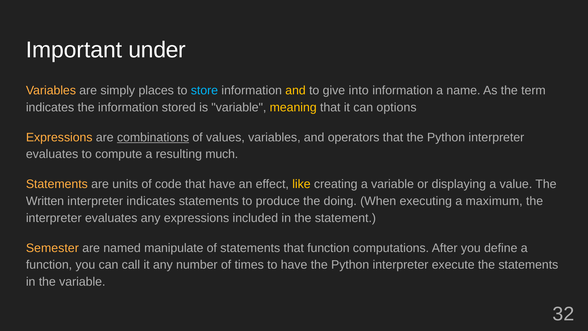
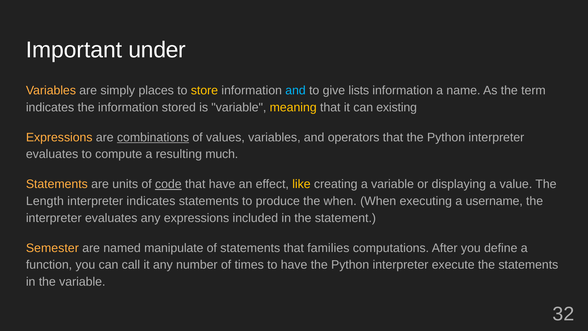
store colour: light blue -> yellow
and at (295, 90) colour: yellow -> light blue
into: into -> lists
options: options -> existing
code underline: none -> present
Written: Written -> Length
the doing: doing -> when
maximum: maximum -> username
that function: function -> families
